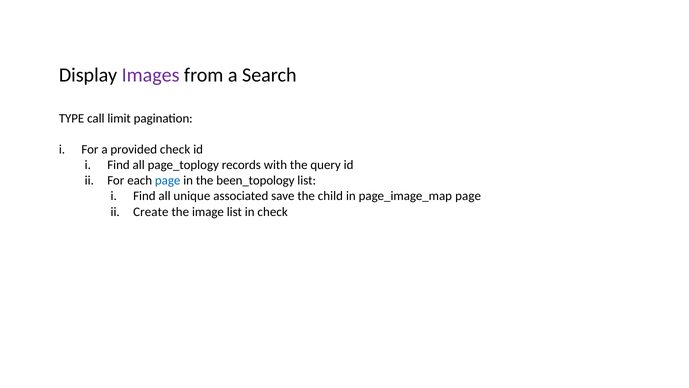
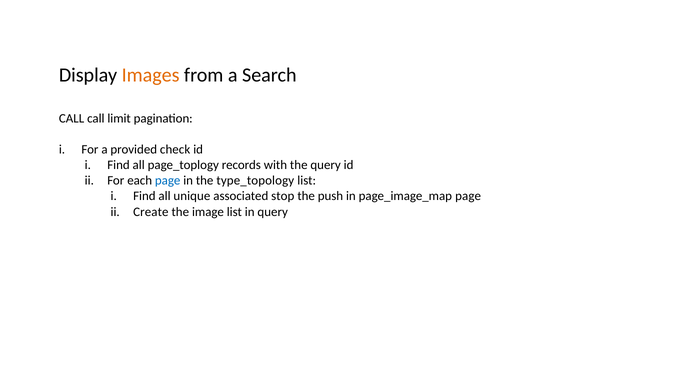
Images colour: purple -> orange
TYPE at (72, 118): TYPE -> CALL
been_topology: been_topology -> type_topology
save: save -> stop
child: child -> push
in check: check -> query
